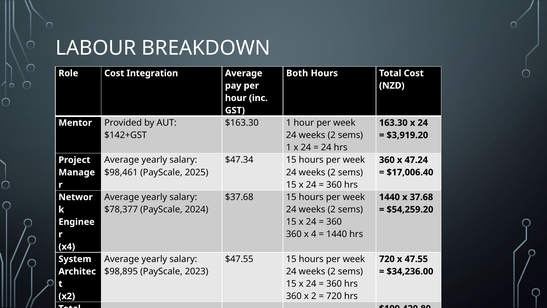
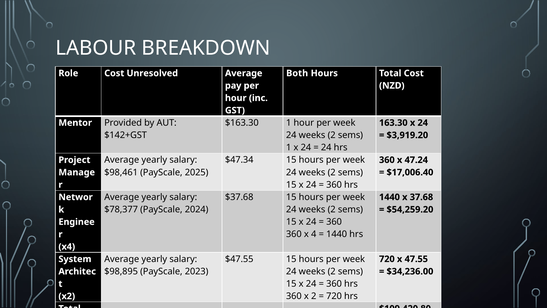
Integration: Integration -> Unresolved
